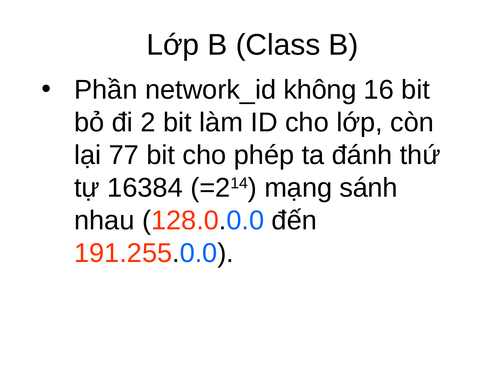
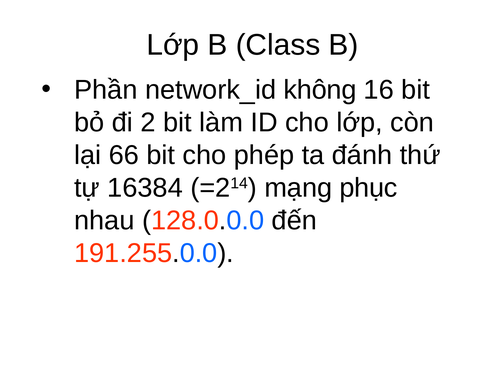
77: 77 -> 66
sánh: sánh -> phục
